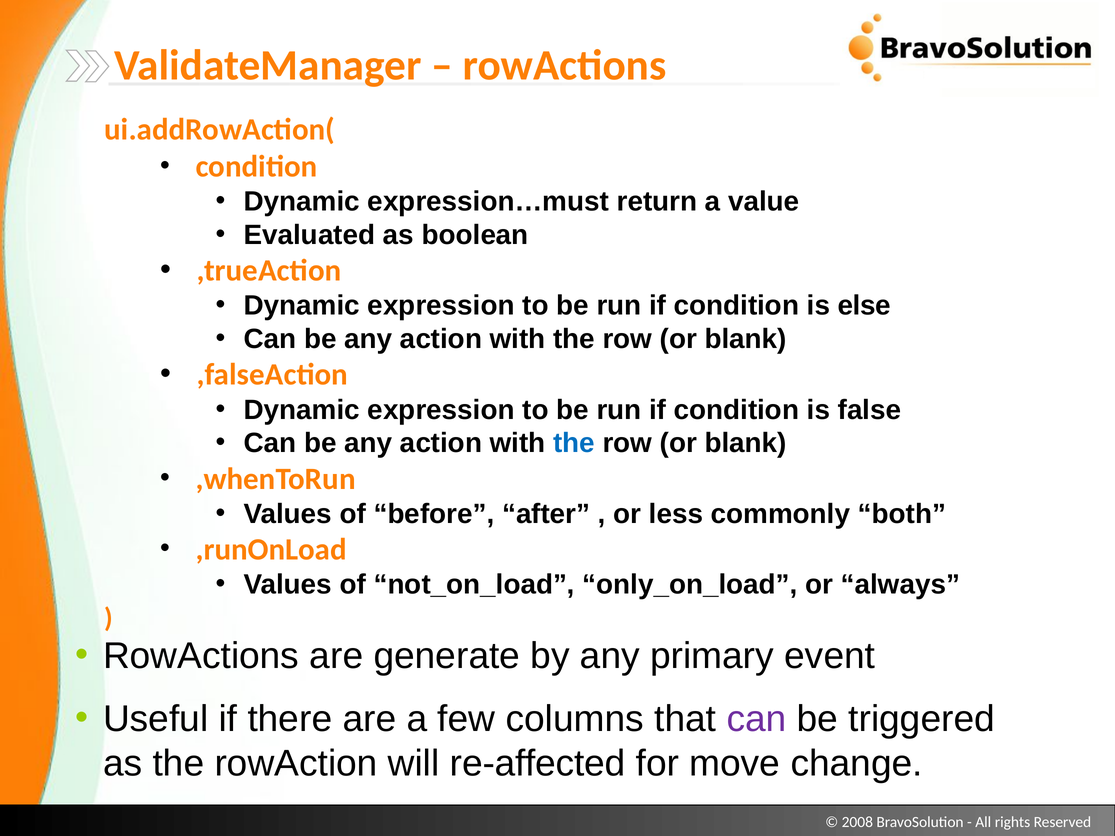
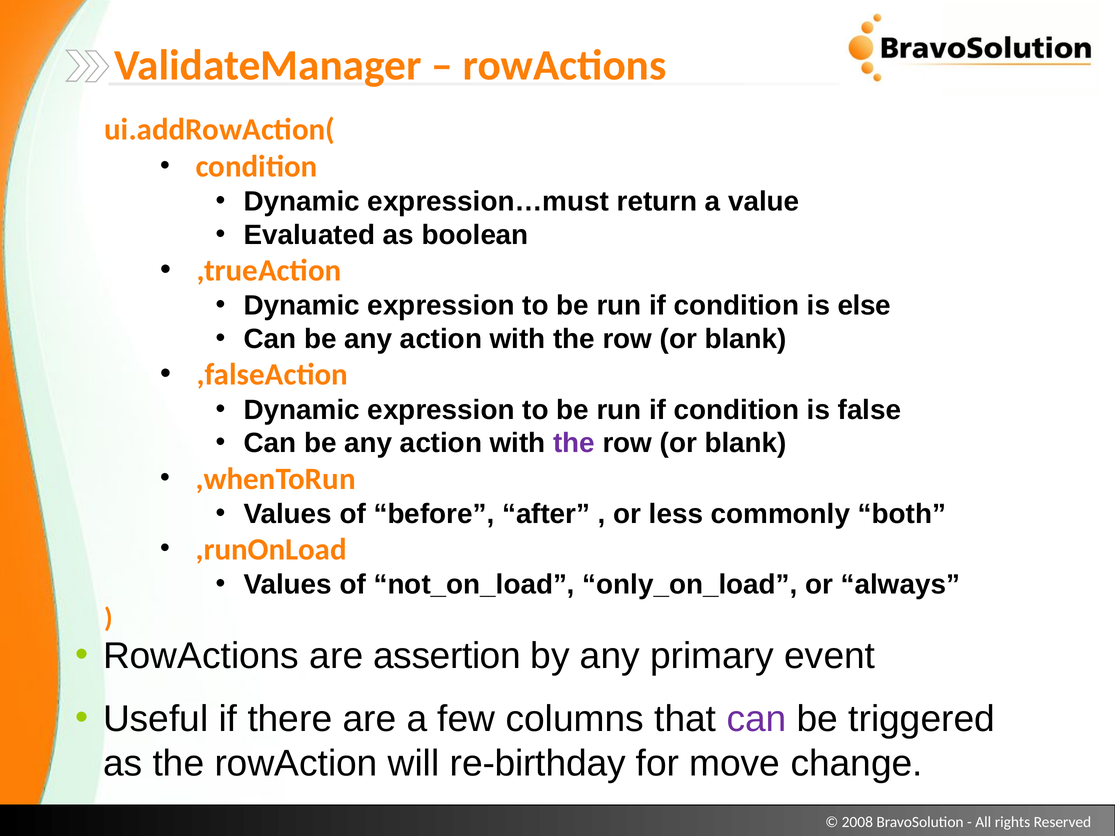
the at (574, 443) colour: blue -> purple
generate: generate -> assertion
re-affected: re-affected -> re-birthday
